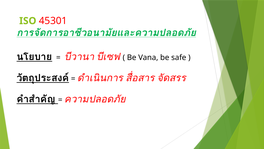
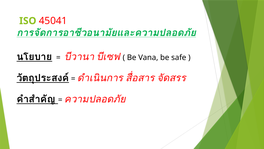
45301: 45301 -> 45041
